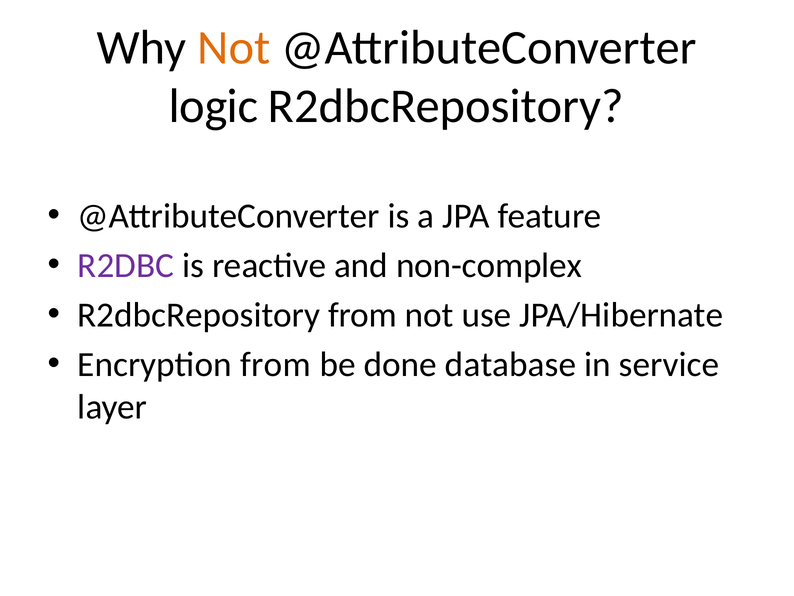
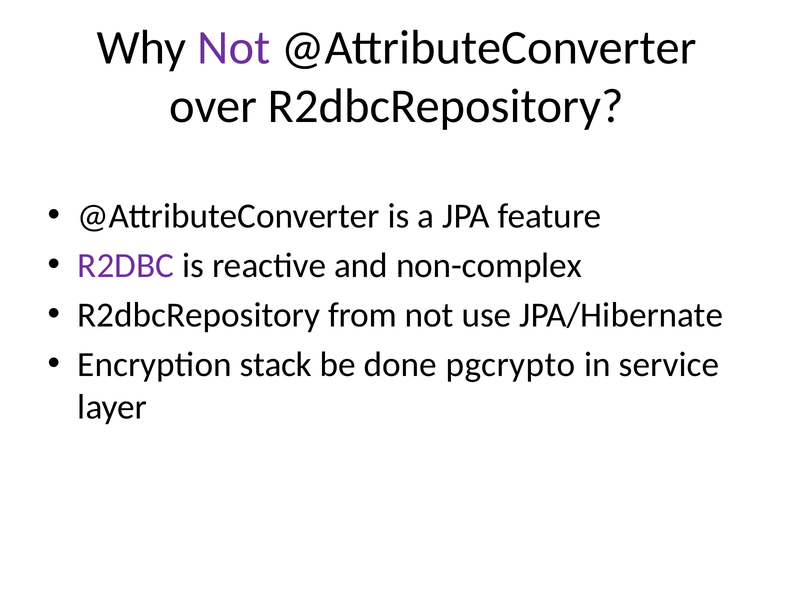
Not at (234, 48) colour: orange -> purple
logic: logic -> over
Encryption from: from -> stack
database: database -> pgcrypto
